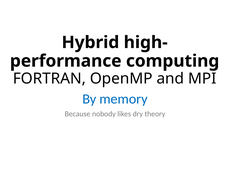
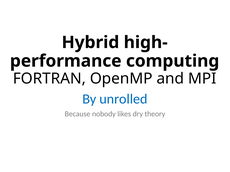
memory: memory -> unrolled
